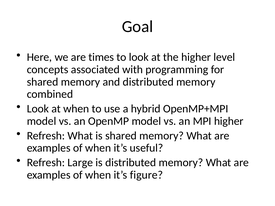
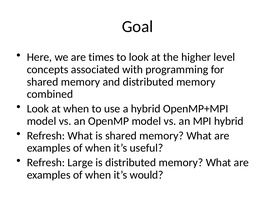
MPI higher: higher -> hybrid
figure: figure -> would
